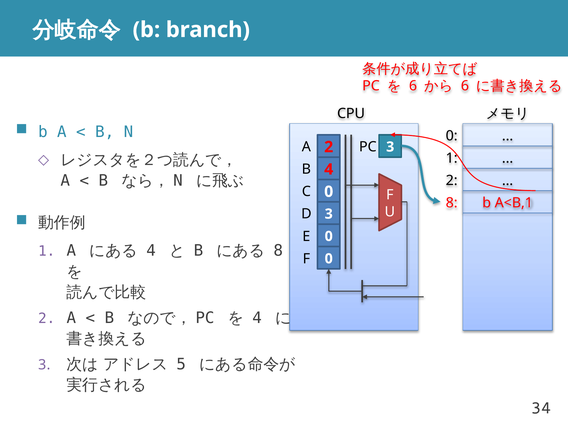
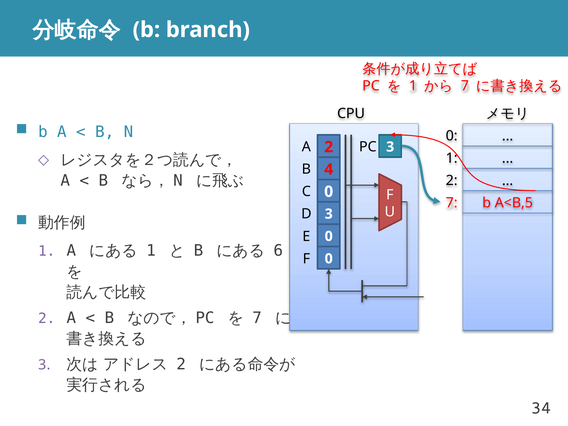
6 at (413, 86): 6 -> 1
6 at (465, 86): 6 -> 7
8 at (452, 203): 8 -> 7
A<B,1: A<B,1 -> A<B,5
4 at (151, 251): 4 -> 1
8 at (278, 251): 8 -> 6
4 at (257, 318): 4 -> 7
5 at (181, 364): 5 -> 2
